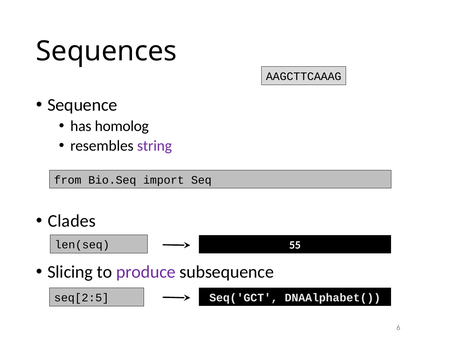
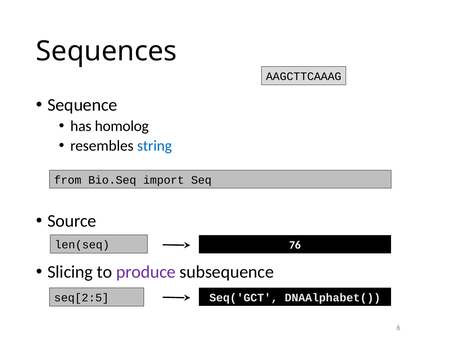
string colour: purple -> blue
Clades: Clades -> Source
55: 55 -> 76
